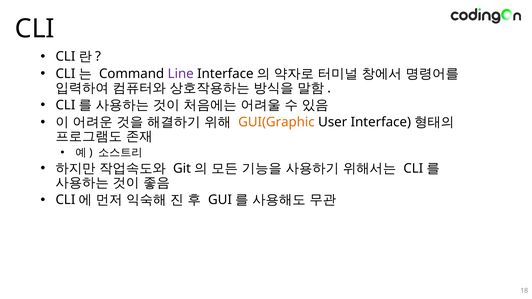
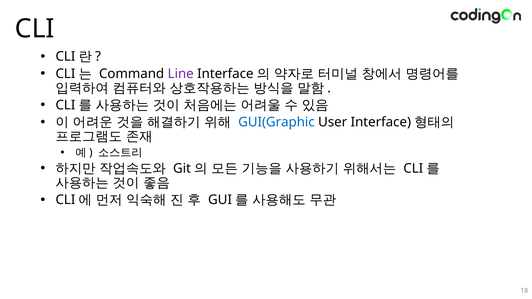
GUI(Graphic colour: orange -> blue
